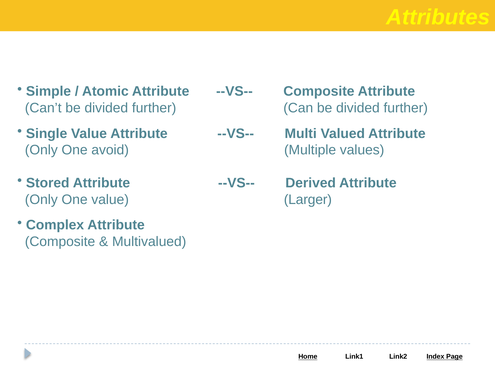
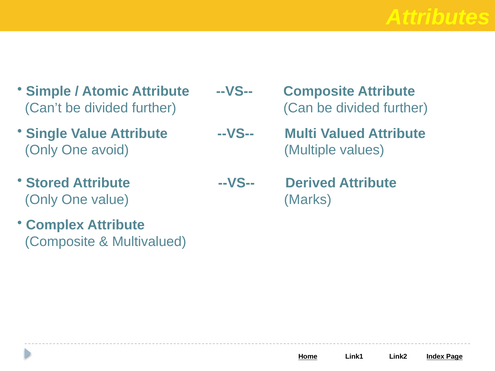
Larger: Larger -> Marks
